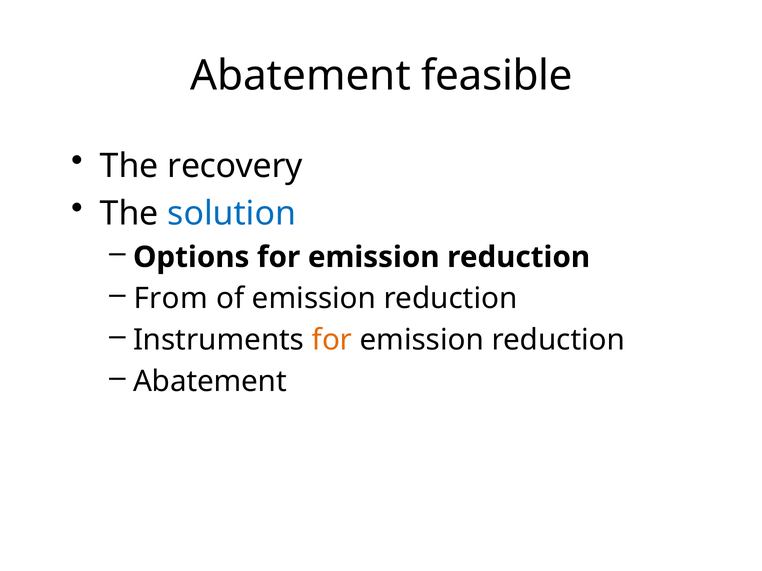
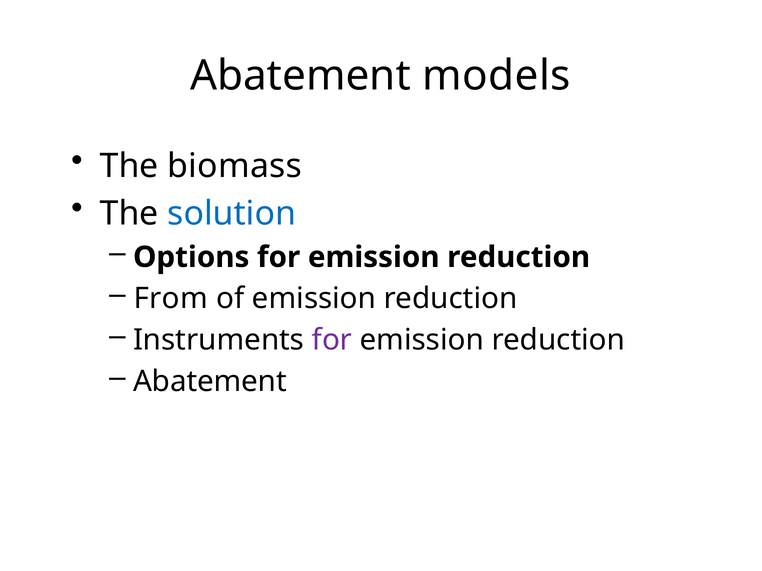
feasible: feasible -> models
recovery: recovery -> biomass
for at (332, 340) colour: orange -> purple
